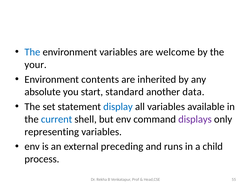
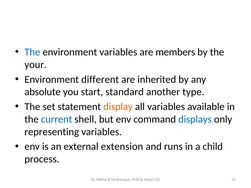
welcome: welcome -> members
contents: contents -> different
data: data -> type
display colour: blue -> orange
displays colour: purple -> blue
preceding: preceding -> extension
